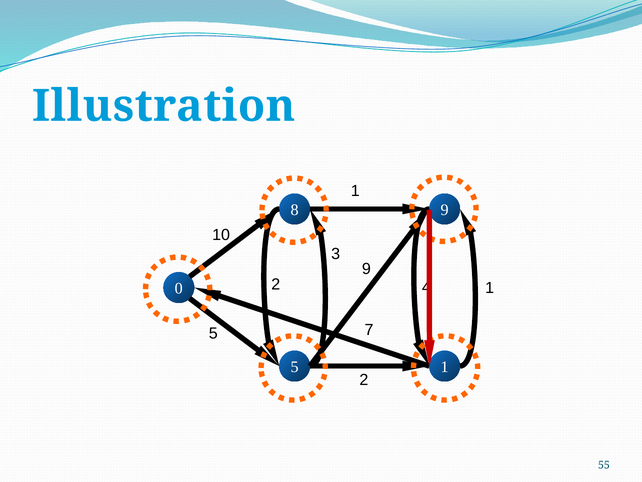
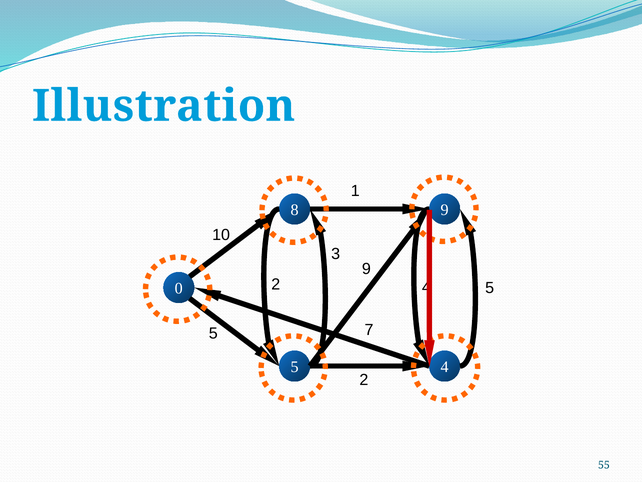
1 at (490, 288): 1 -> 5
1 at (445, 367): 1 -> 4
